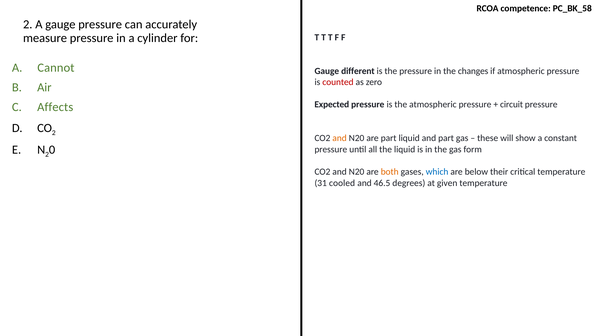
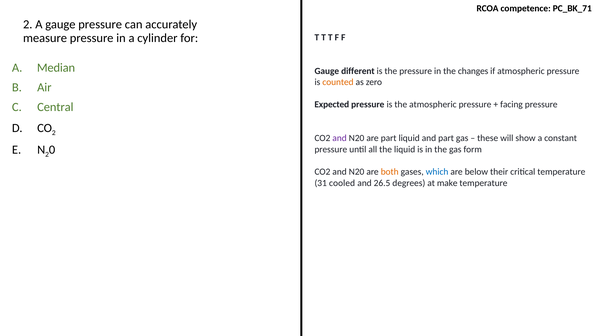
PC_BK_58: PC_BK_58 -> PC_BK_71
Cannot: Cannot -> Median
counted colour: red -> orange
circuit: circuit -> facing
Affects: Affects -> Central
and at (340, 138) colour: orange -> purple
46.5: 46.5 -> 26.5
given: given -> make
